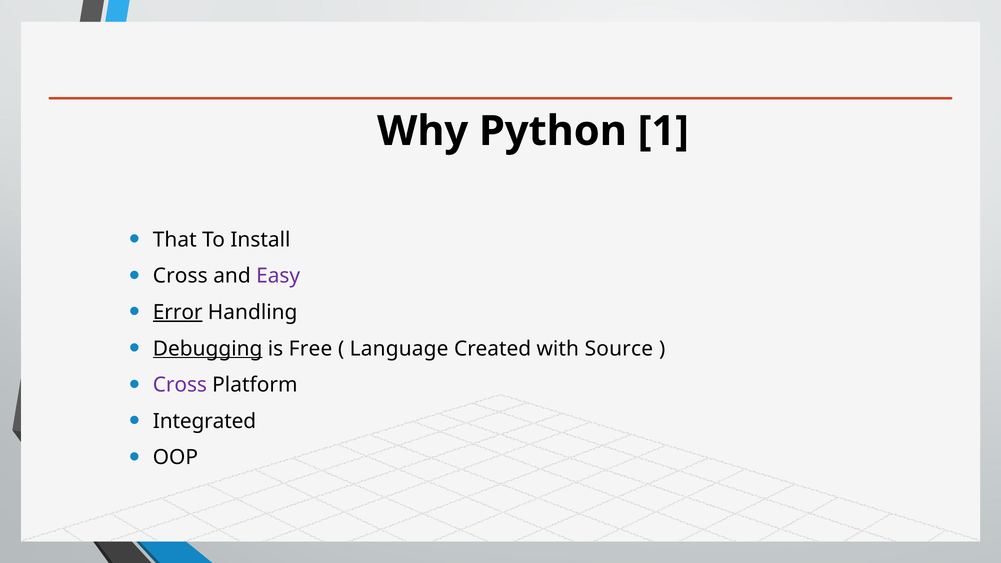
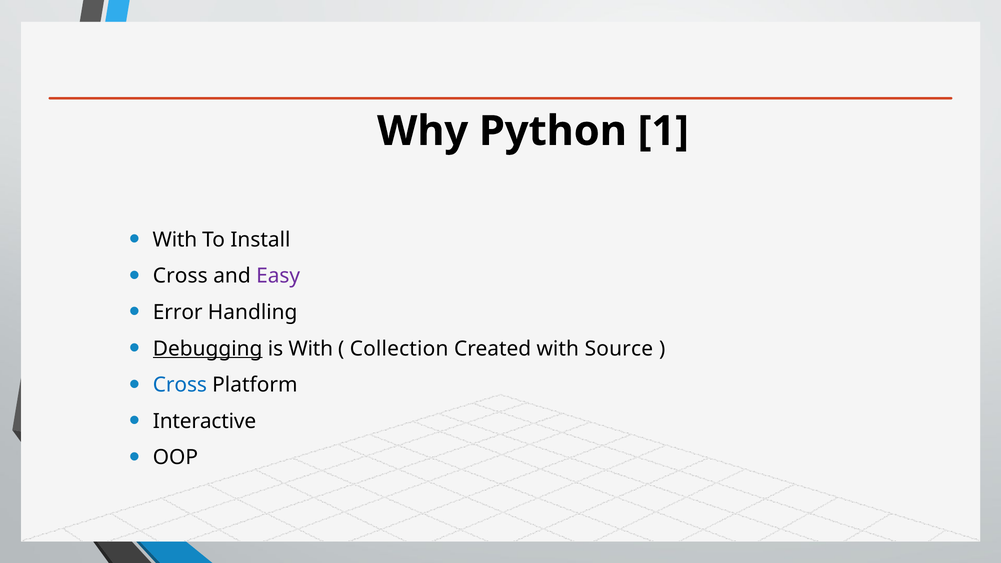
That at (175, 240): That -> With
Error underline: present -> none
is Free: Free -> With
Language: Language -> Collection
Cross at (180, 385) colour: purple -> blue
Integrated: Integrated -> Interactive
